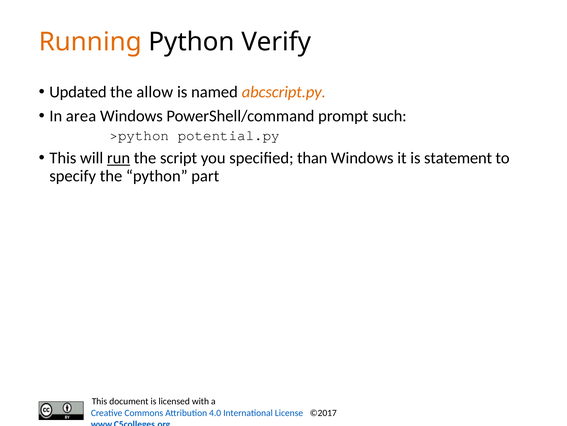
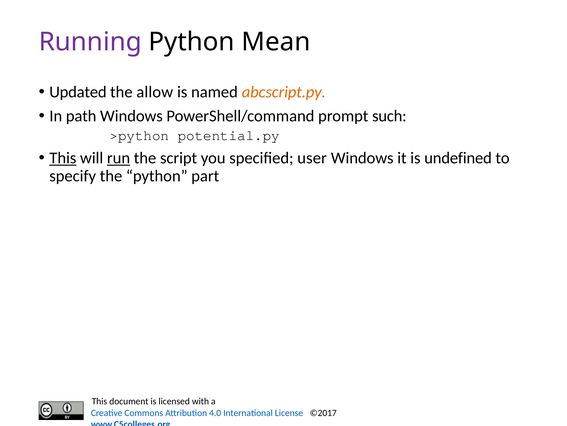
Running colour: orange -> purple
Verify: Verify -> Mean
area: area -> path
This at (63, 158) underline: none -> present
than: than -> user
statement: statement -> undefined
